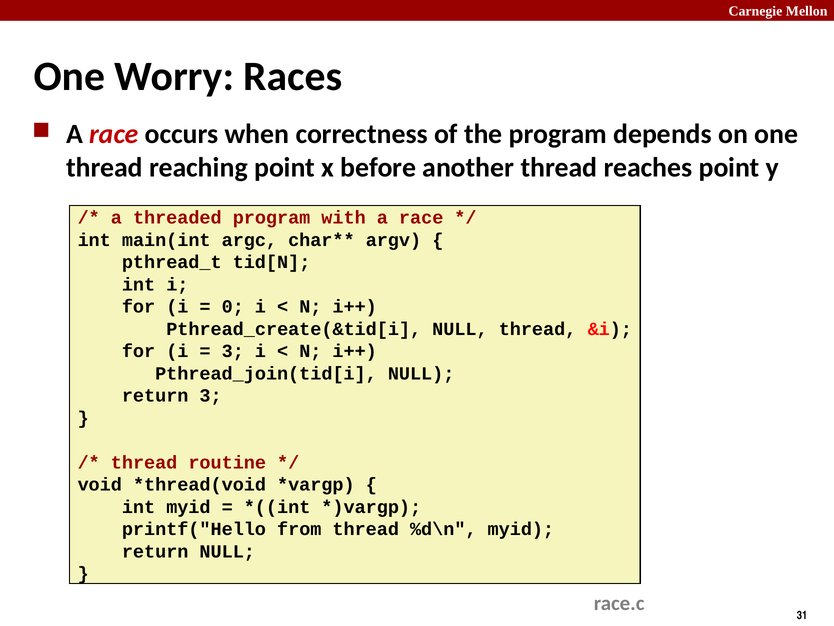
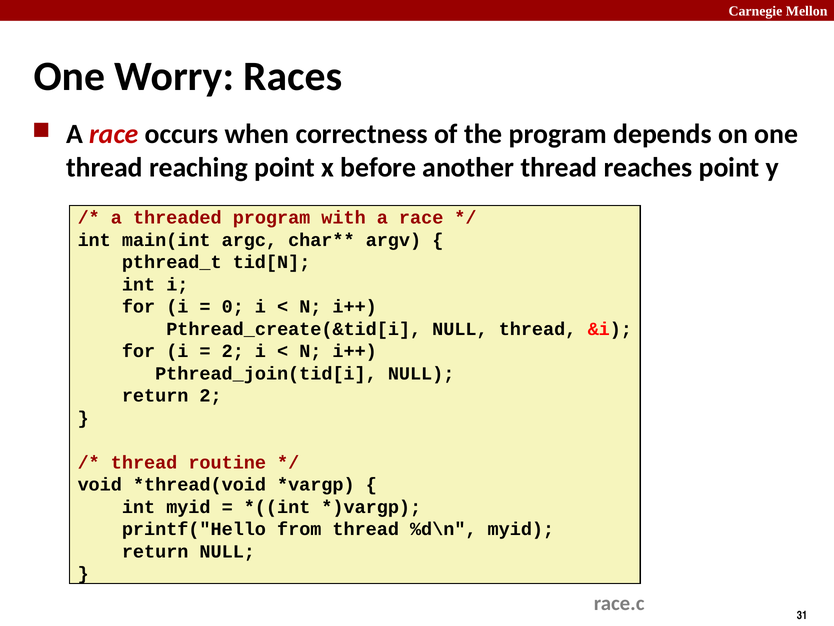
3 at (233, 351): 3 -> 2
return 3: 3 -> 2
